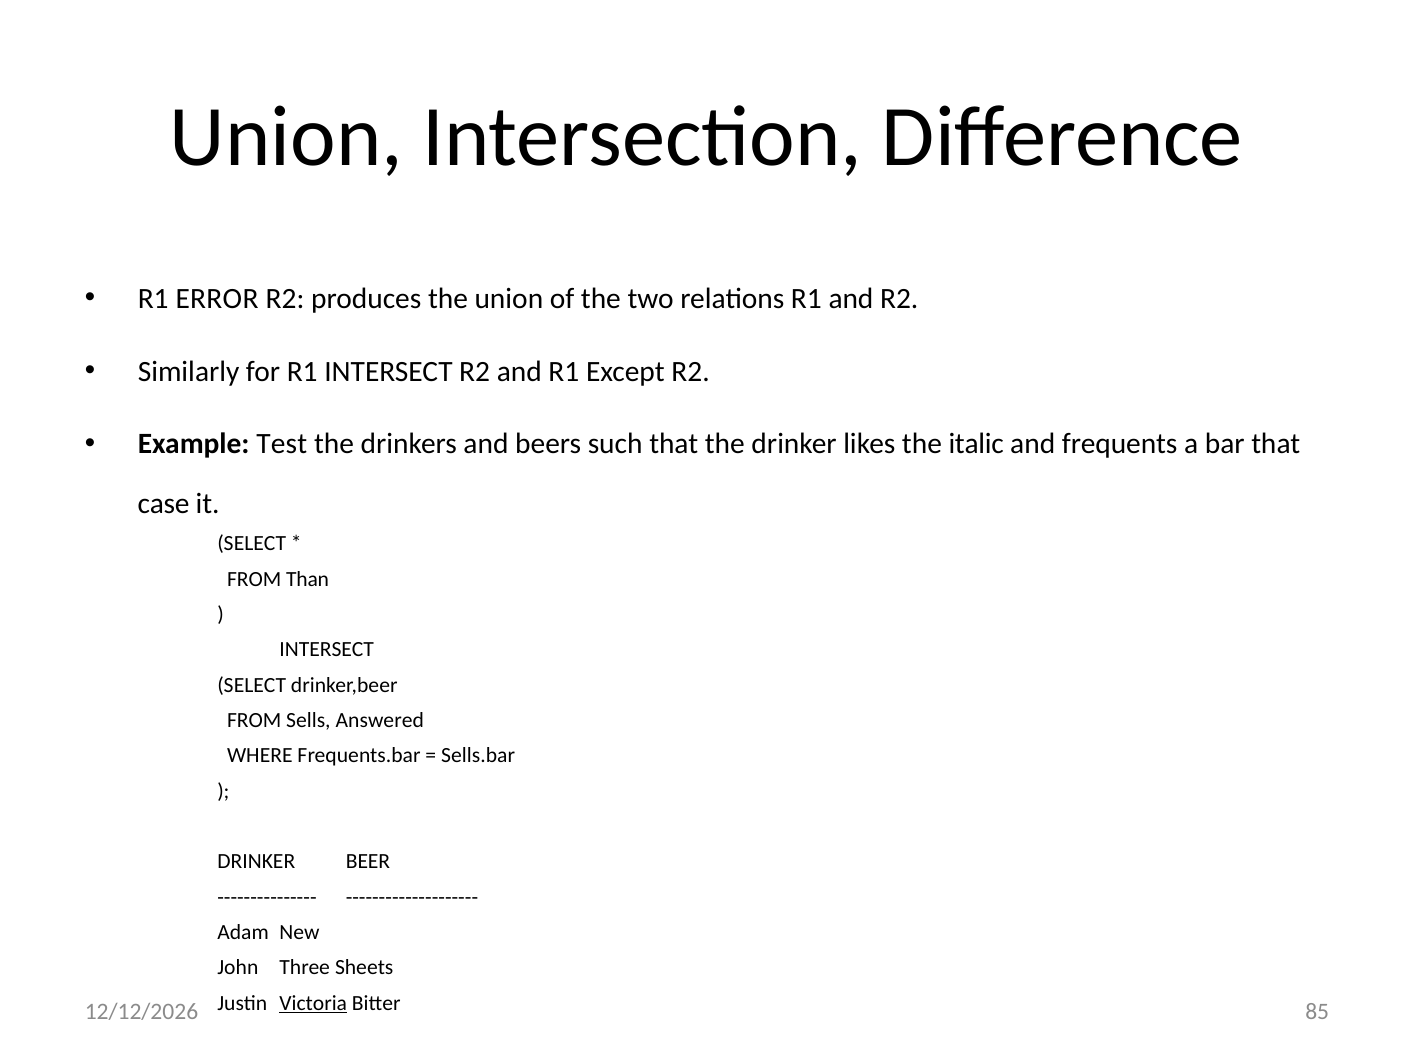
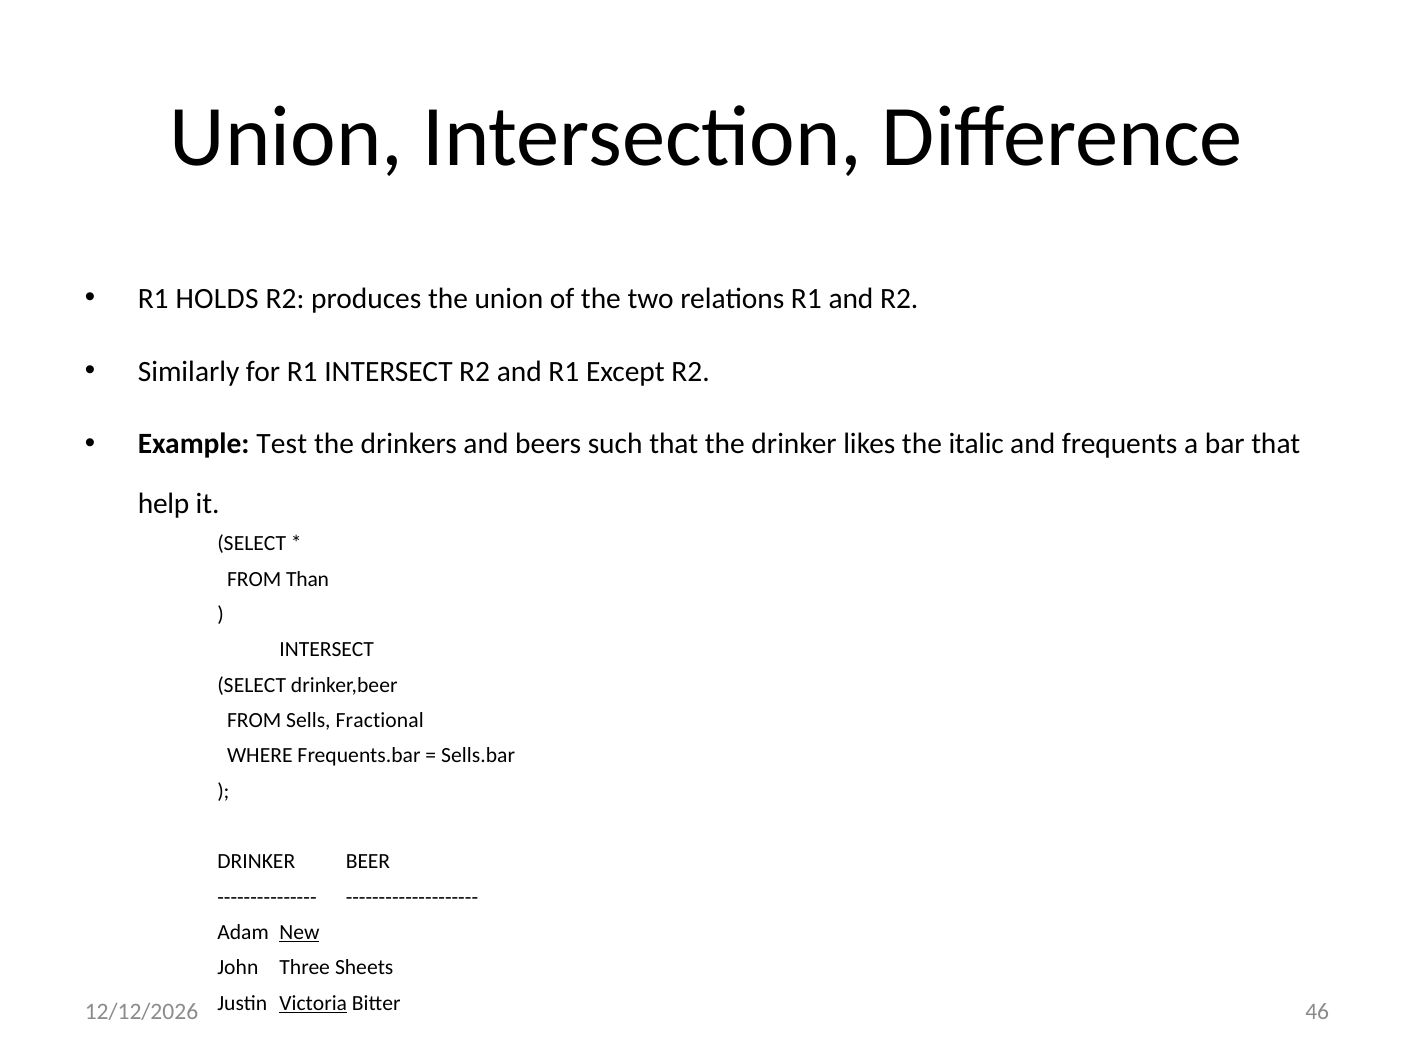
ERROR: ERROR -> HOLDS
case: case -> help
Answered: Answered -> Fractional
New underline: none -> present
85: 85 -> 46
